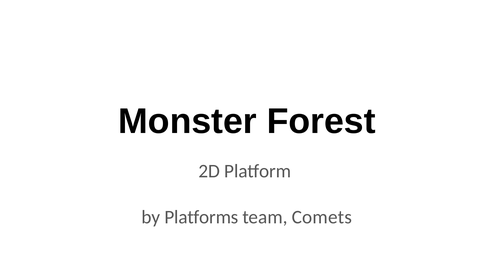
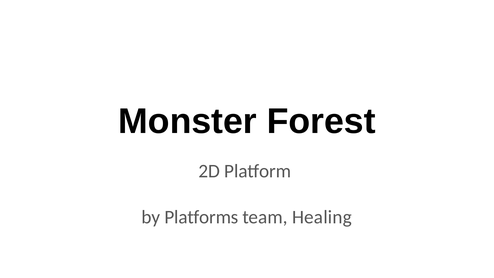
Comets: Comets -> Healing
